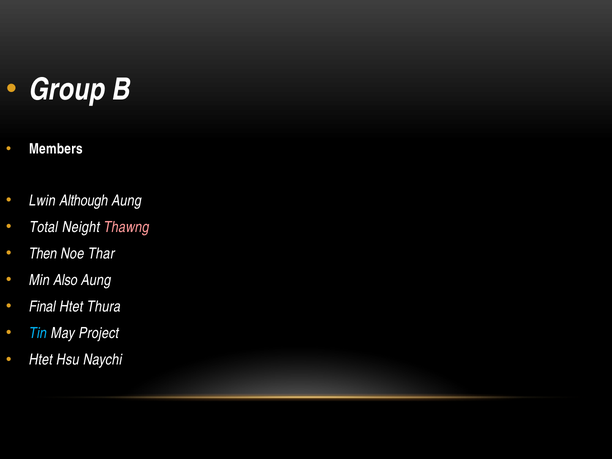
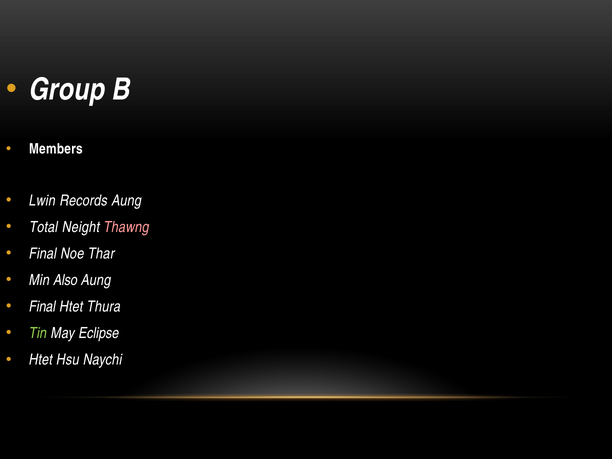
Although: Although -> Records
Then at (43, 254): Then -> Final
Tin colour: light blue -> light green
Project: Project -> Eclipse
